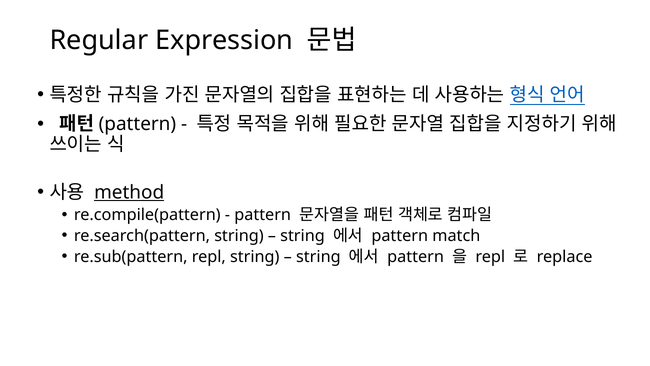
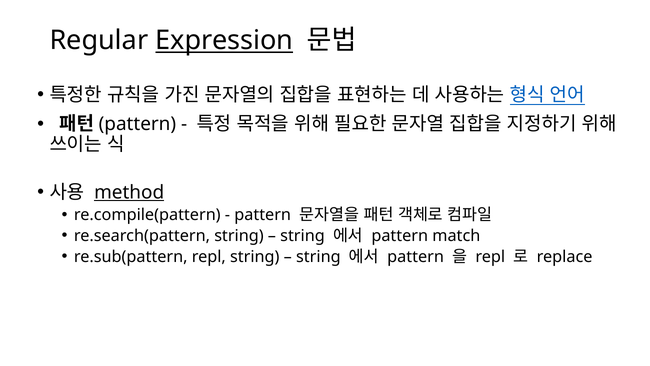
Expression underline: none -> present
